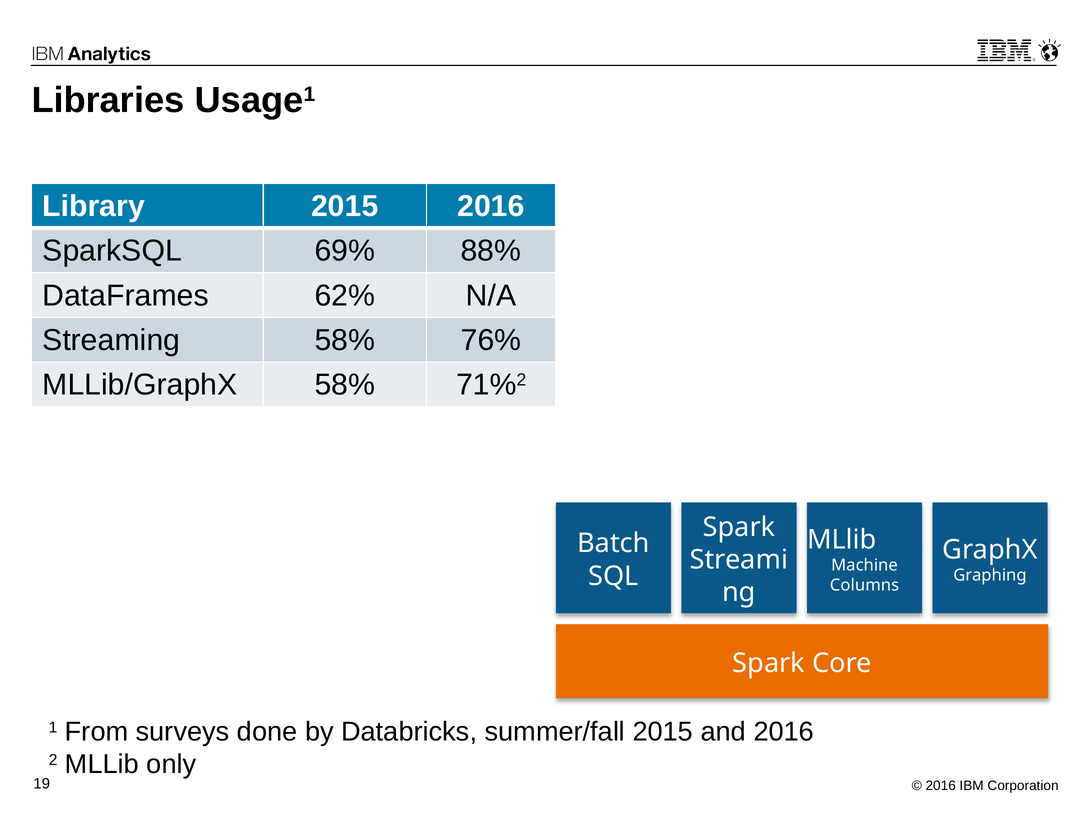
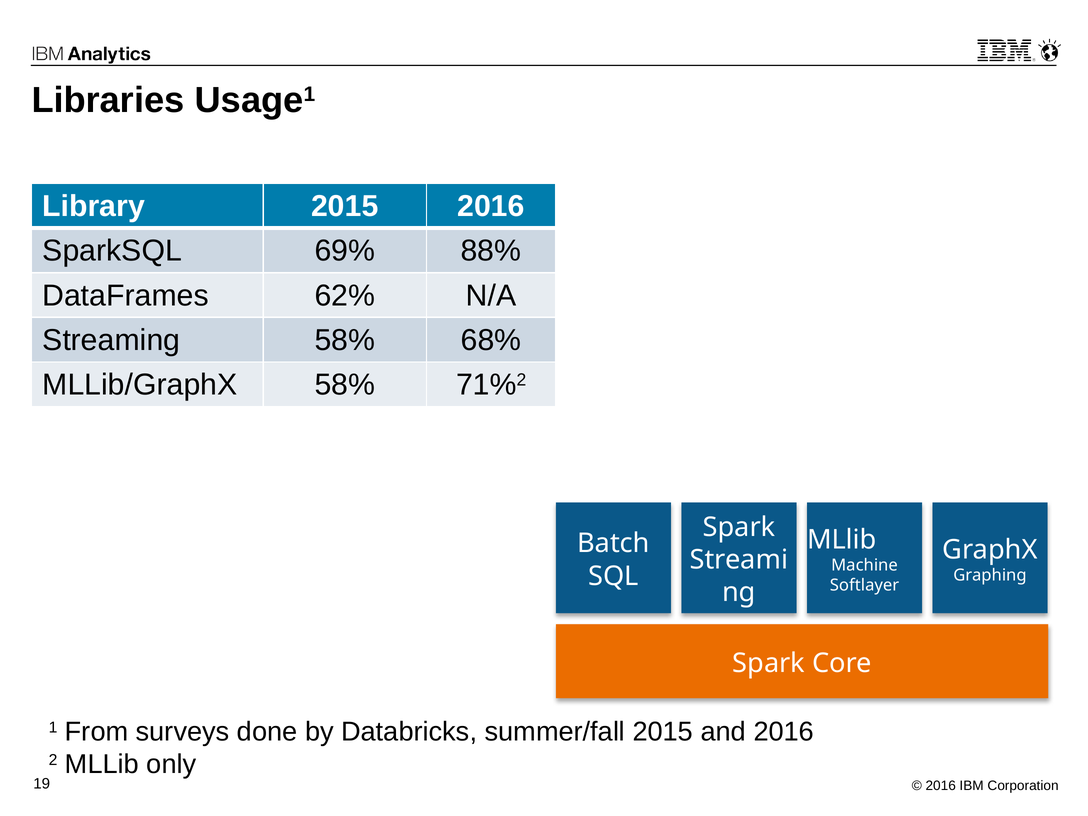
76%: 76% -> 68%
Columns: Columns -> Softlayer
